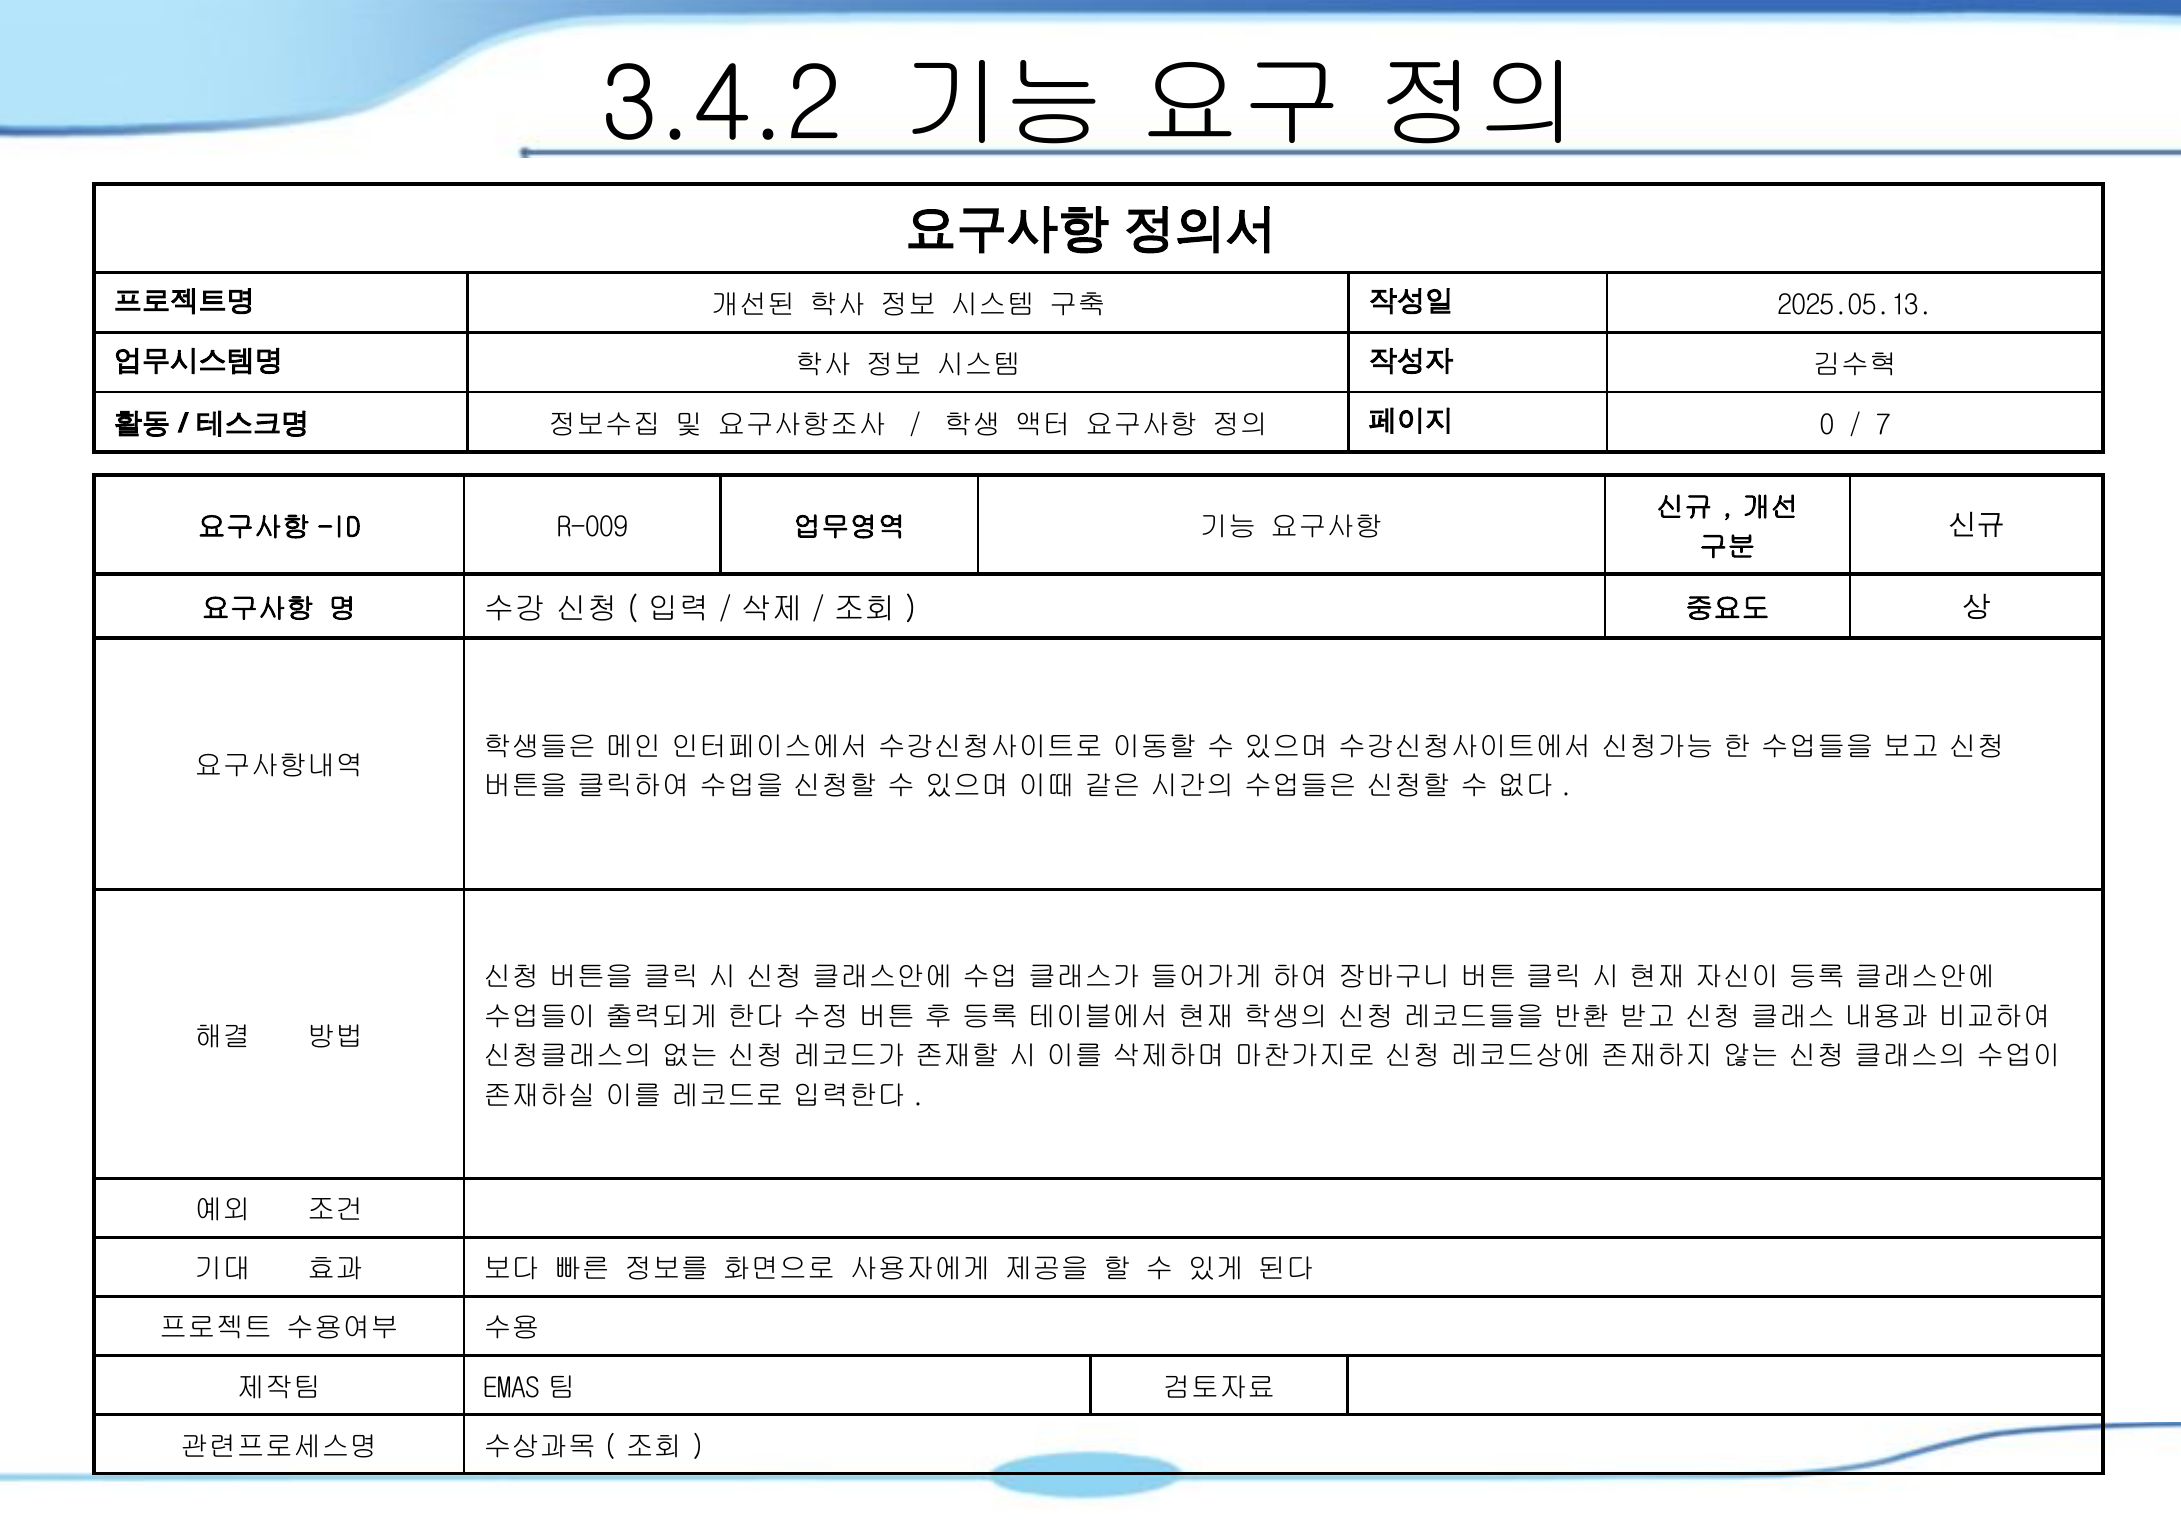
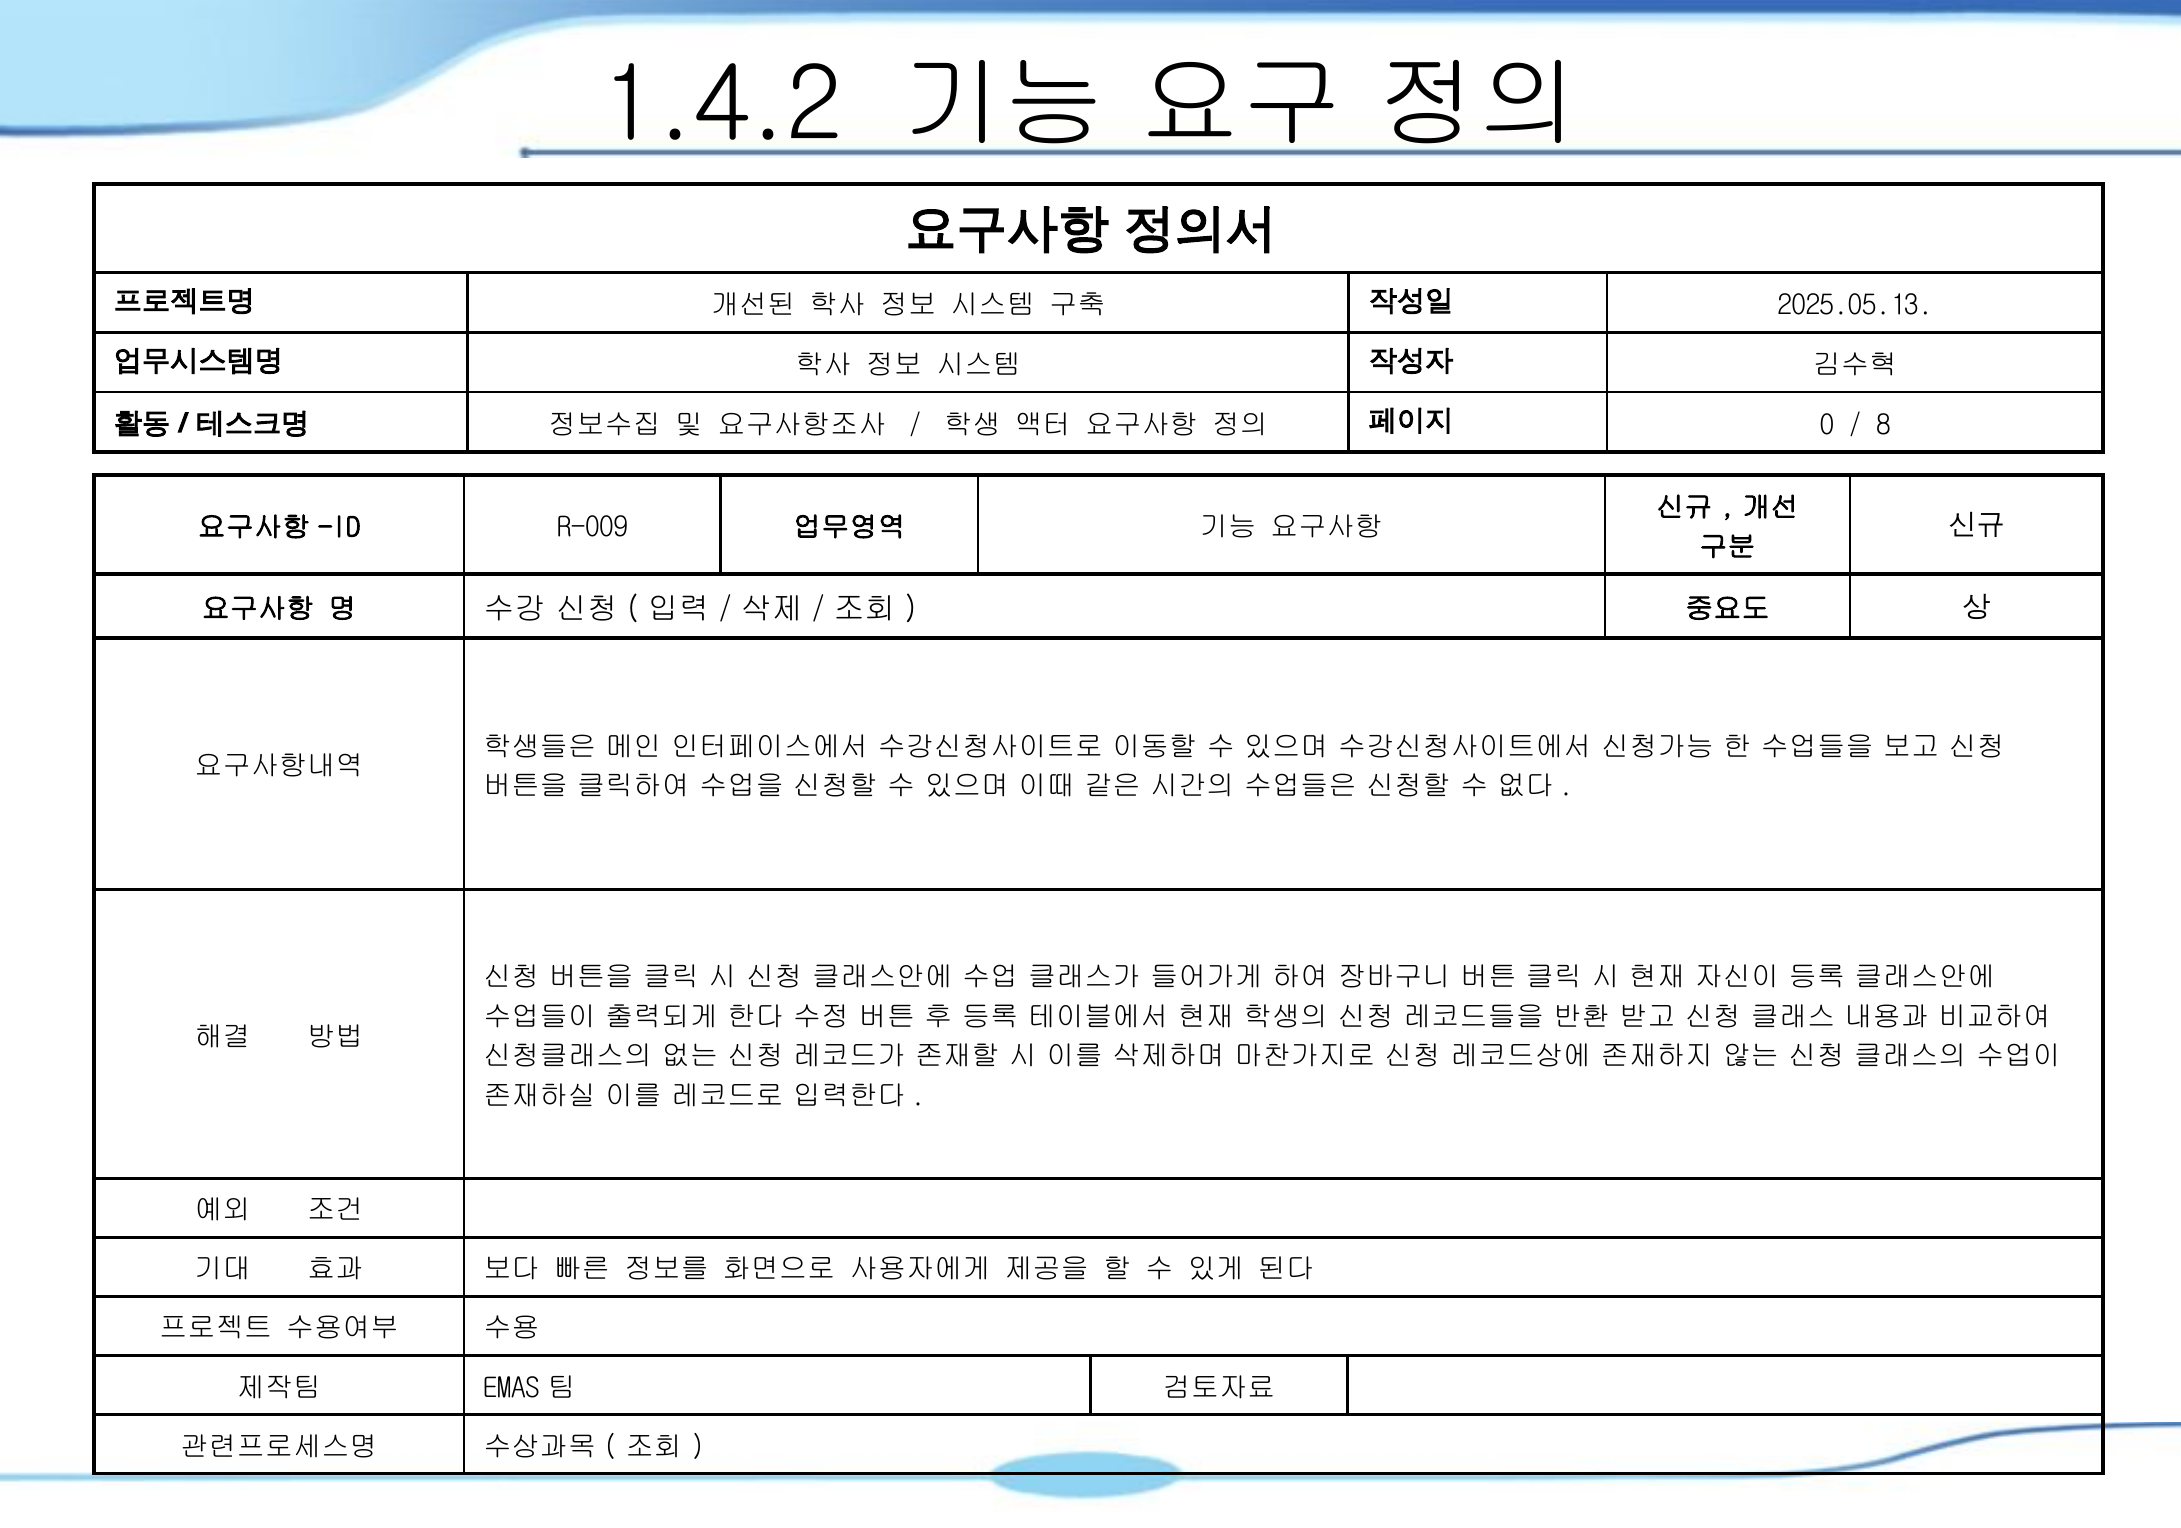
3.4.2: 3.4.2 -> 1.4.2
7: 7 -> 8
